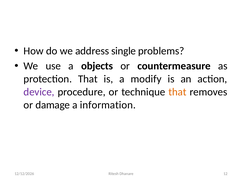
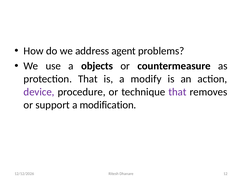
single: single -> agent
that at (178, 92) colour: orange -> purple
damage: damage -> support
information: information -> modification
